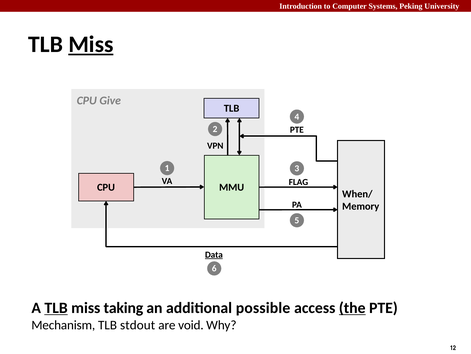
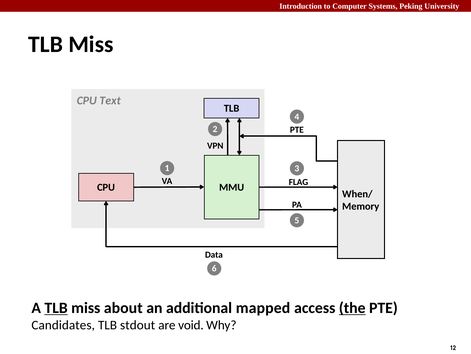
Miss at (91, 44) underline: present -> none
Give: Give -> Text
Data underline: present -> none
taking: taking -> about
possible: possible -> mapped
Mechanism: Mechanism -> Candidates
